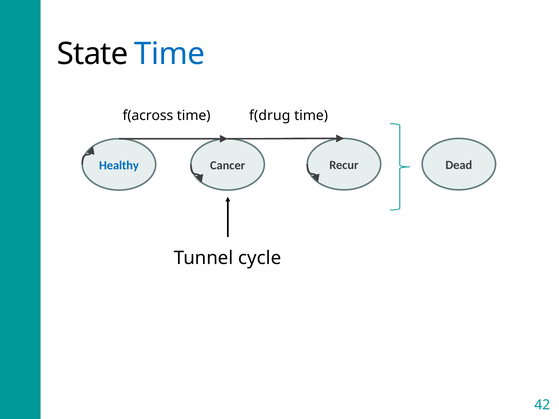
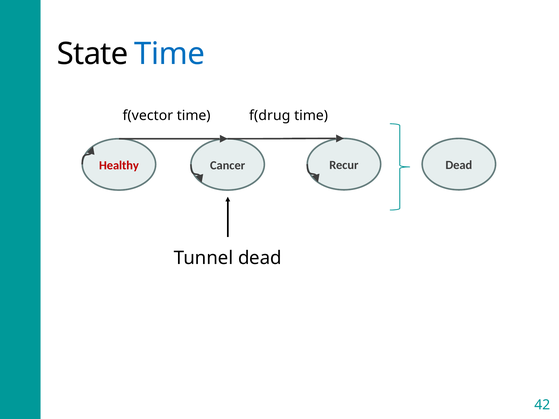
f(across: f(across -> f(vector
Healthy colour: blue -> red
Tunnel cycle: cycle -> dead
